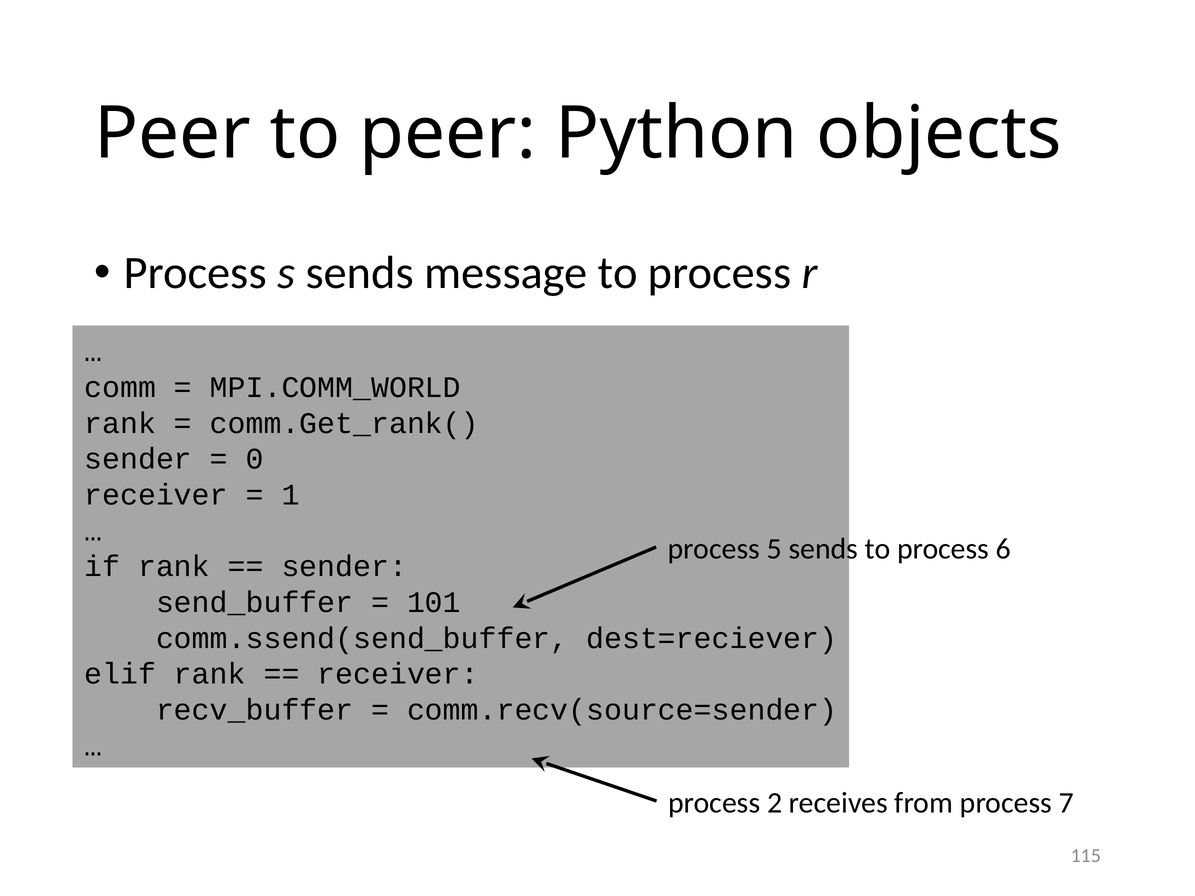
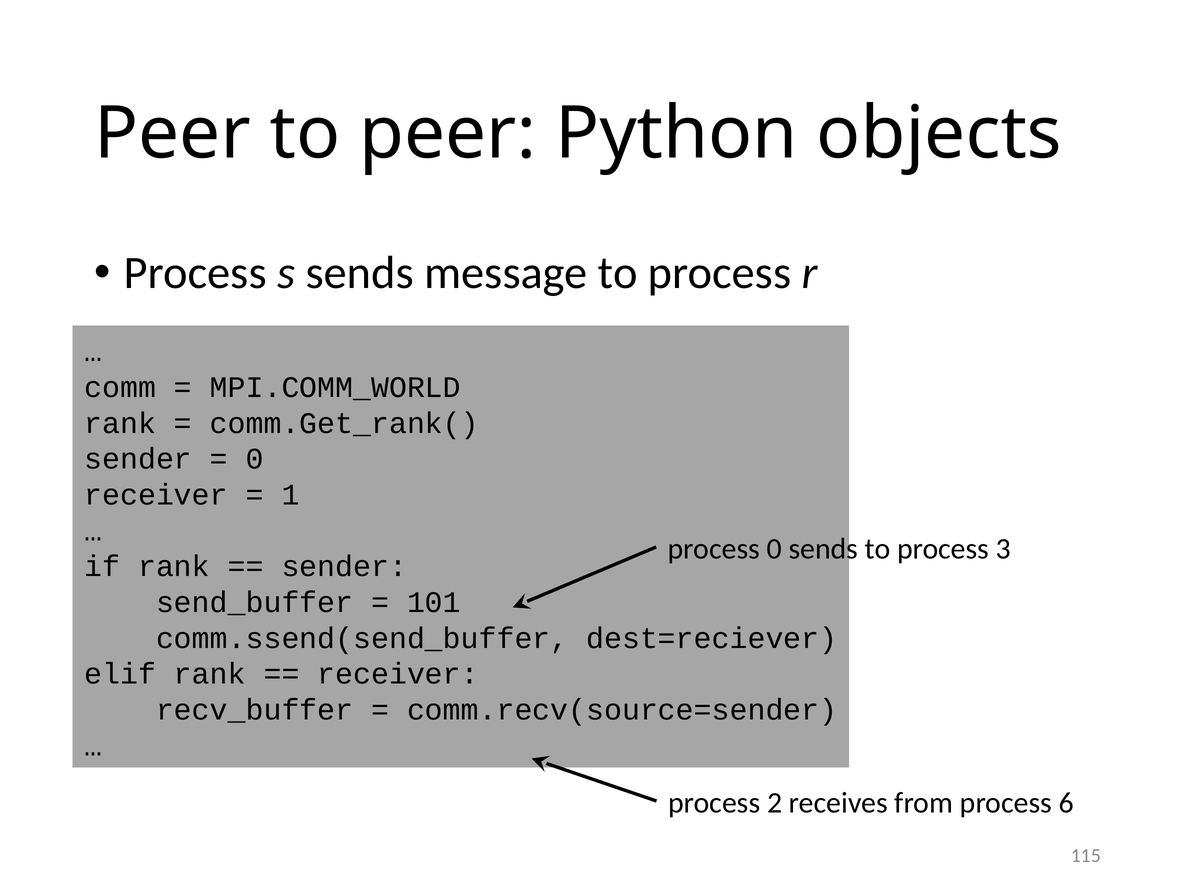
process 5: 5 -> 0
6: 6 -> 3
7: 7 -> 6
